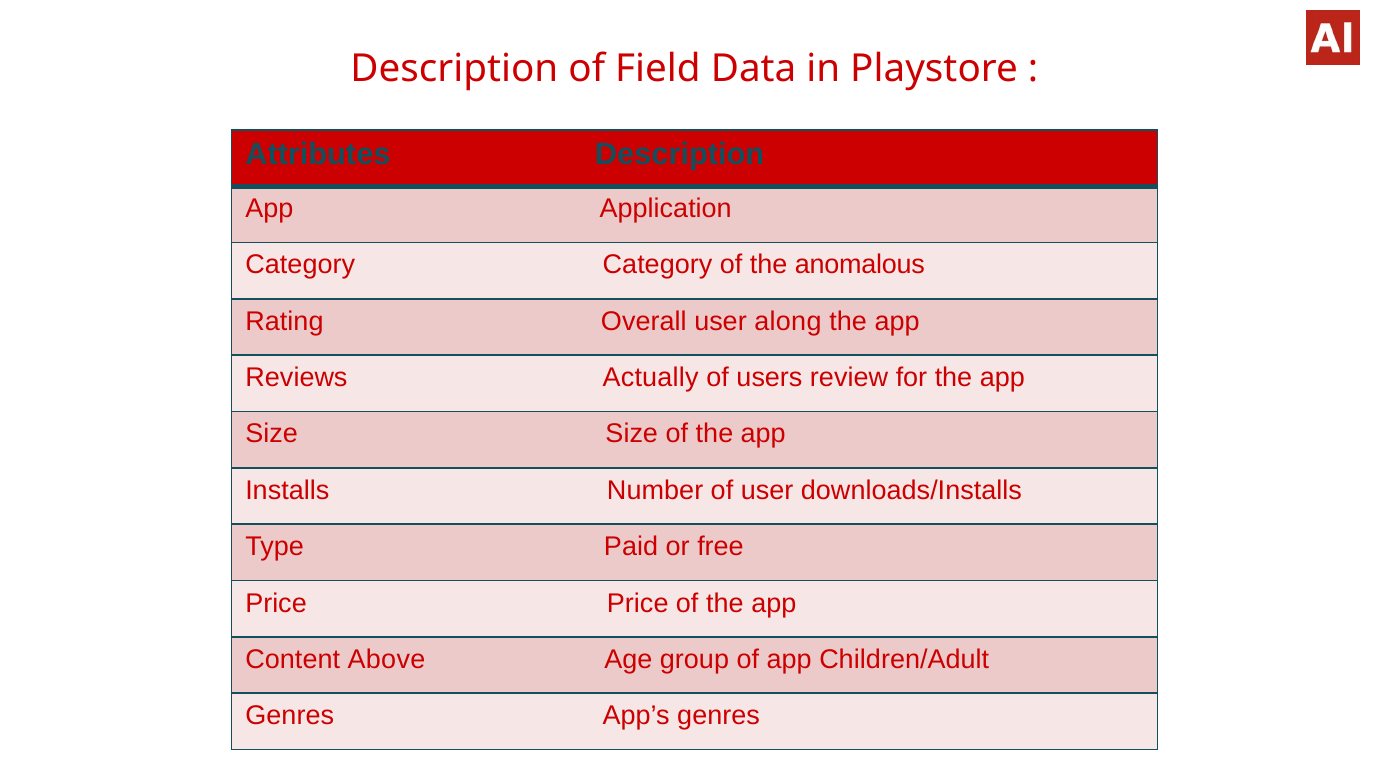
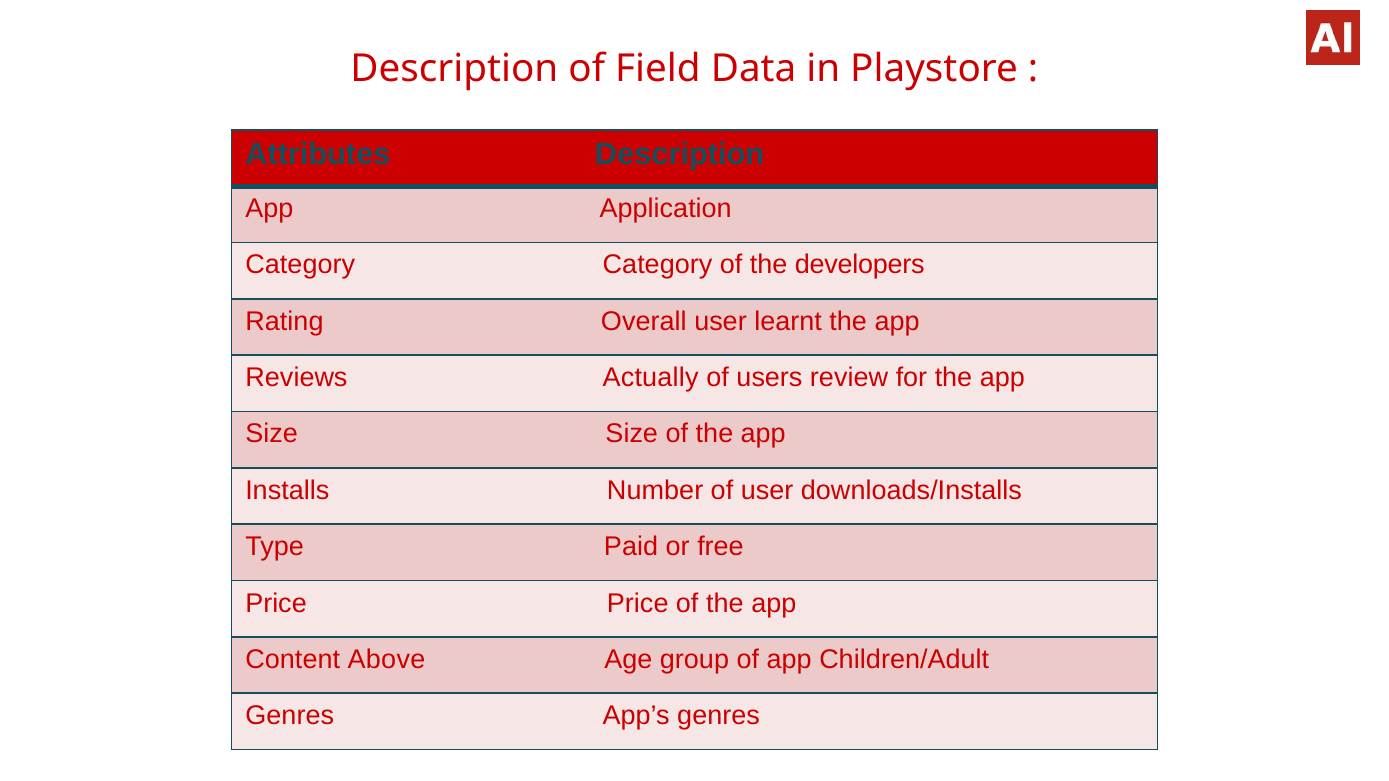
anomalous: anomalous -> developers
along: along -> learnt
